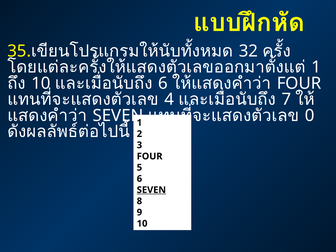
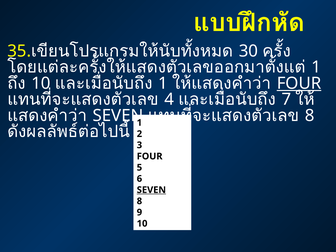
32: 32 -> 30
6 at (163, 83): 6 -> 1
FOUR at (299, 83) underline: none -> present
0 at (310, 116): 0 -> 8
